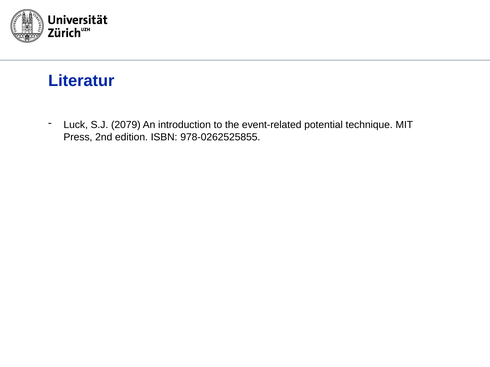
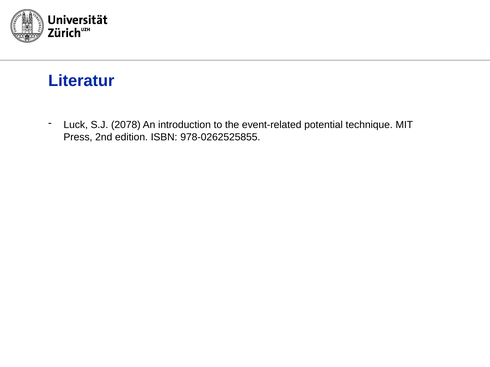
2079: 2079 -> 2078
